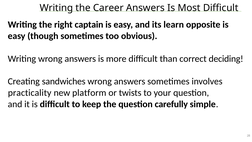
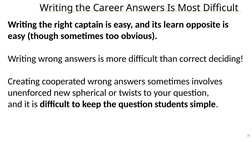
sandwiches: sandwiches -> cooperated
practicality: practicality -> unenforced
platform: platform -> spherical
carefully: carefully -> students
